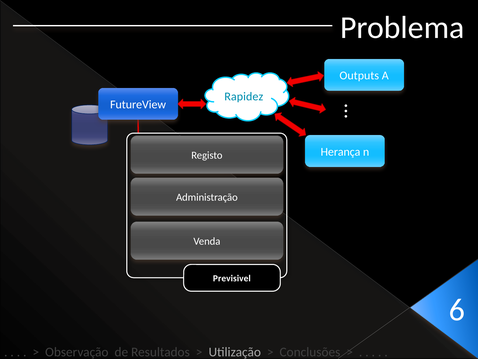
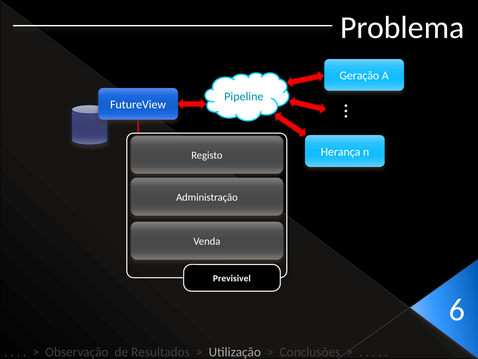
Outputs: Outputs -> Geração
Rapidez: Rapidez -> Pipeline
